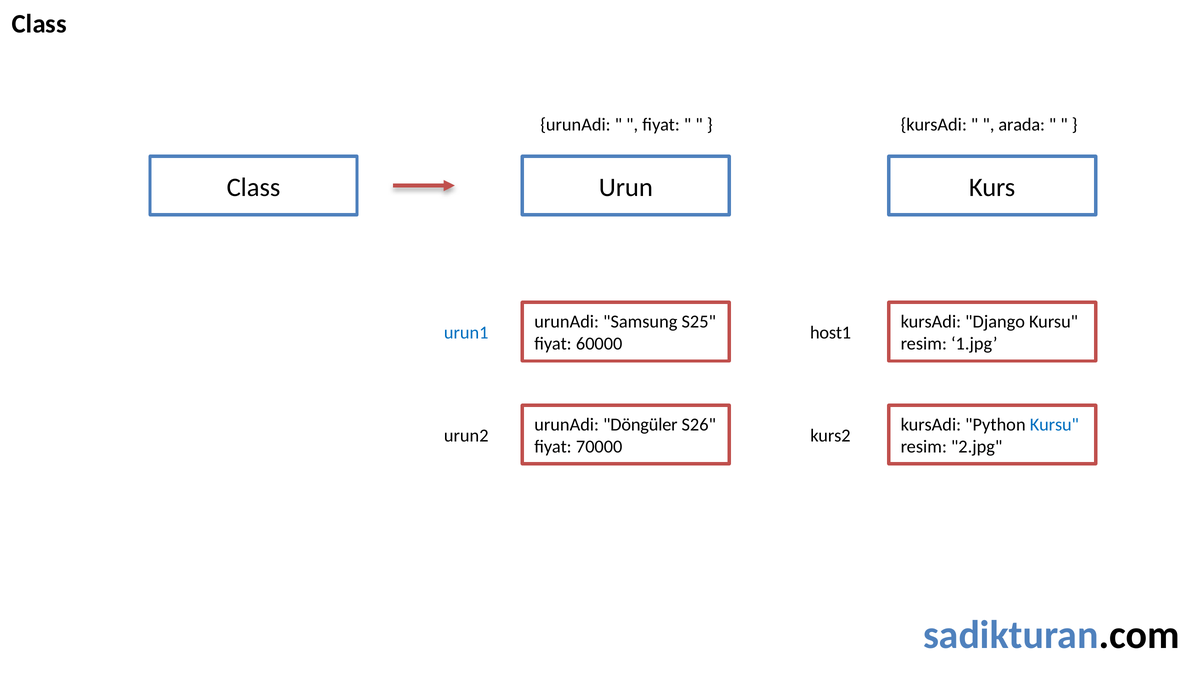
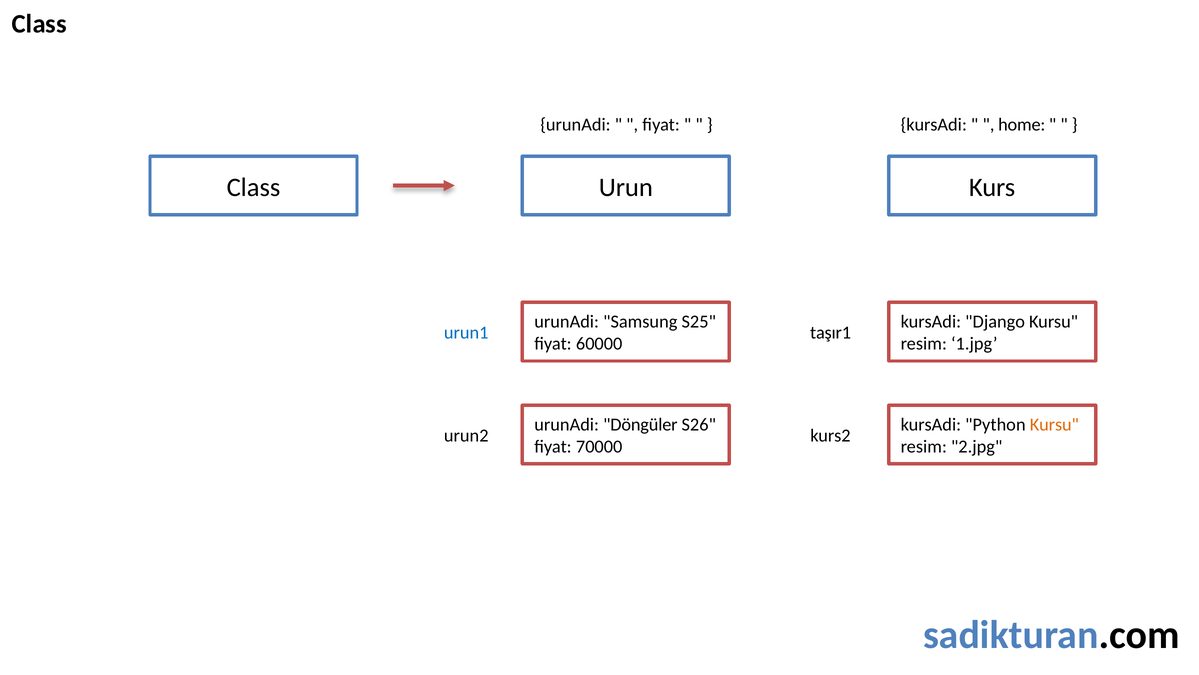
arada: arada -> home
host1: host1 -> taşır1
Kursu at (1054, 425) colour: blue -> orange
